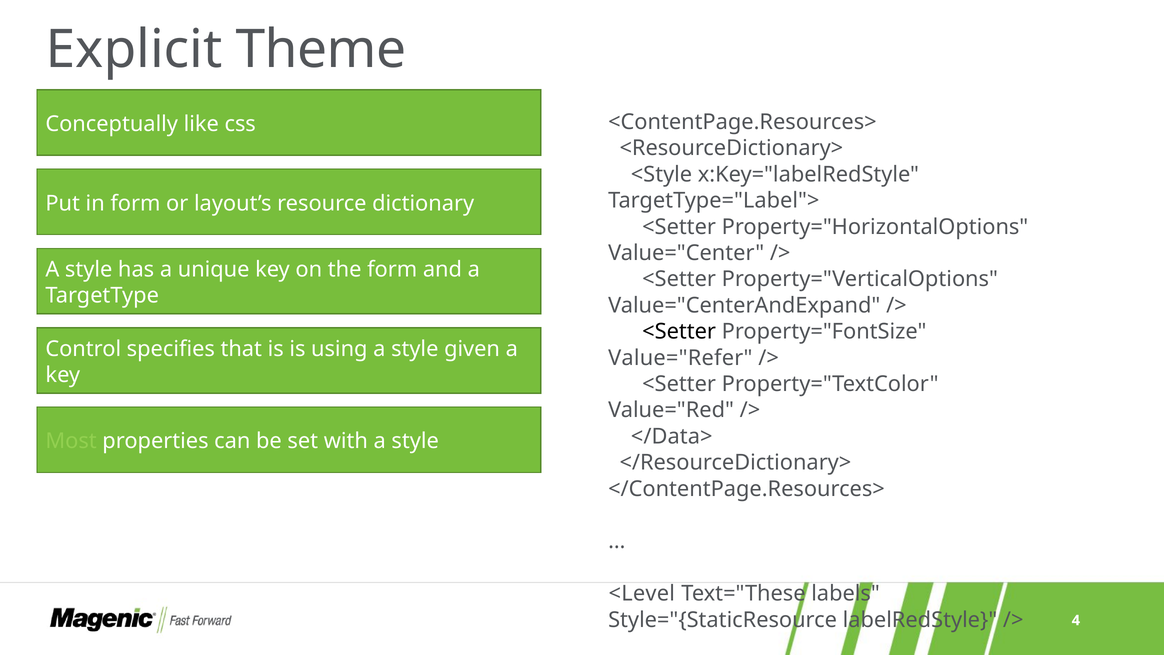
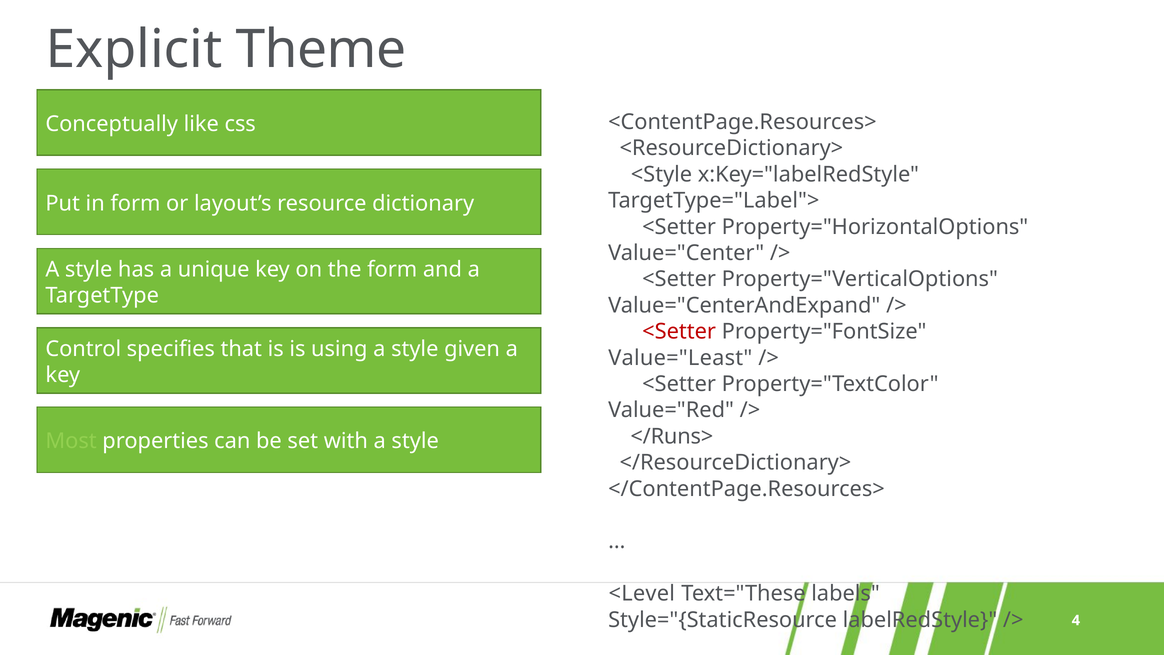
<Setter at (679, 332) colour: black -> red
Value="Refer: Value="Refer -> Value="Least
</Data>: </Data> -> </Runs>
